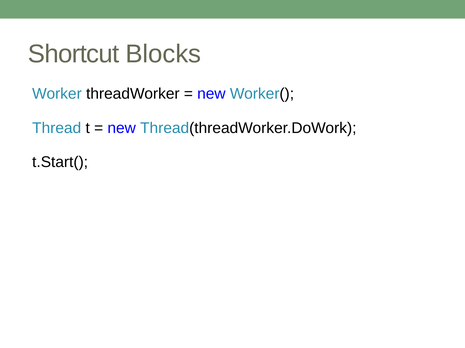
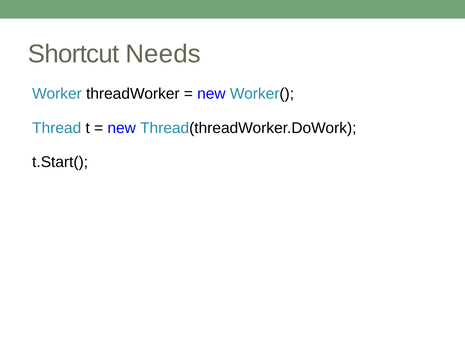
Blocks: Blocks -> Needs
